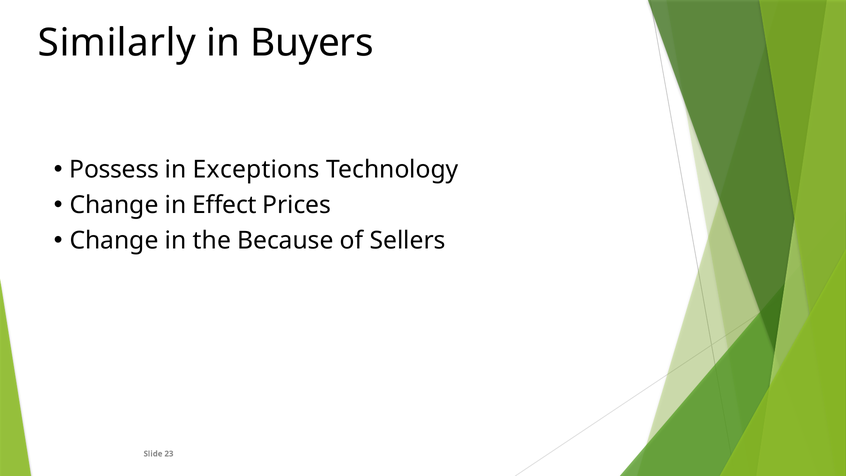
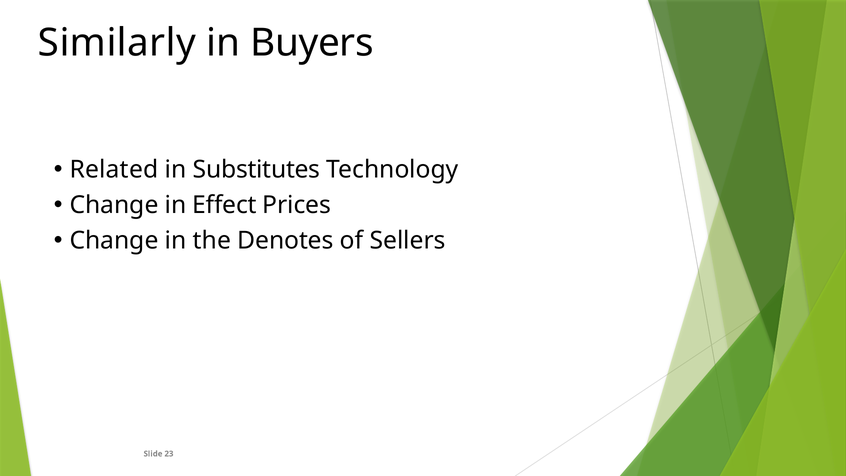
Possess: Possess -> Related
Exceptions: Exceptions -> Substitutes
Because: Because -> Denotes
